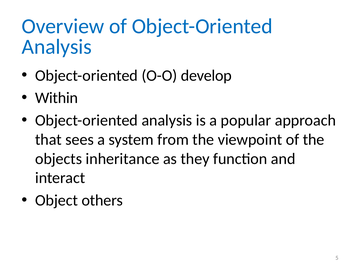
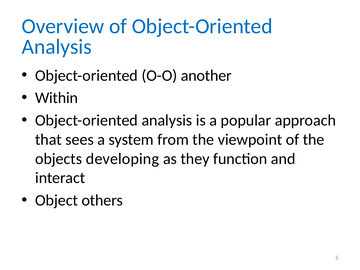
develop: develop -> another
inheritance: inheritance -> developing
